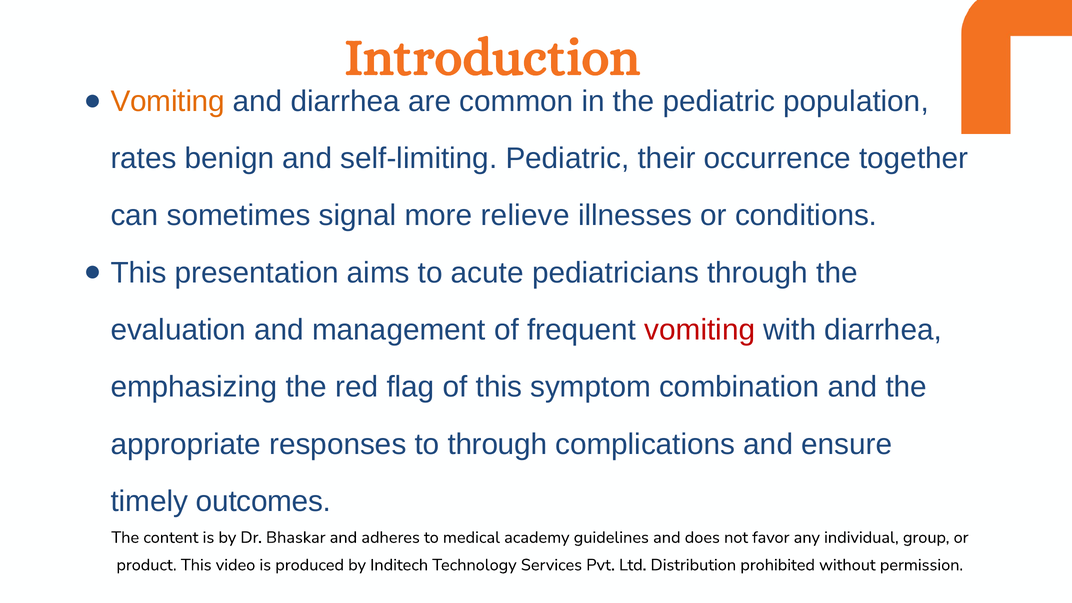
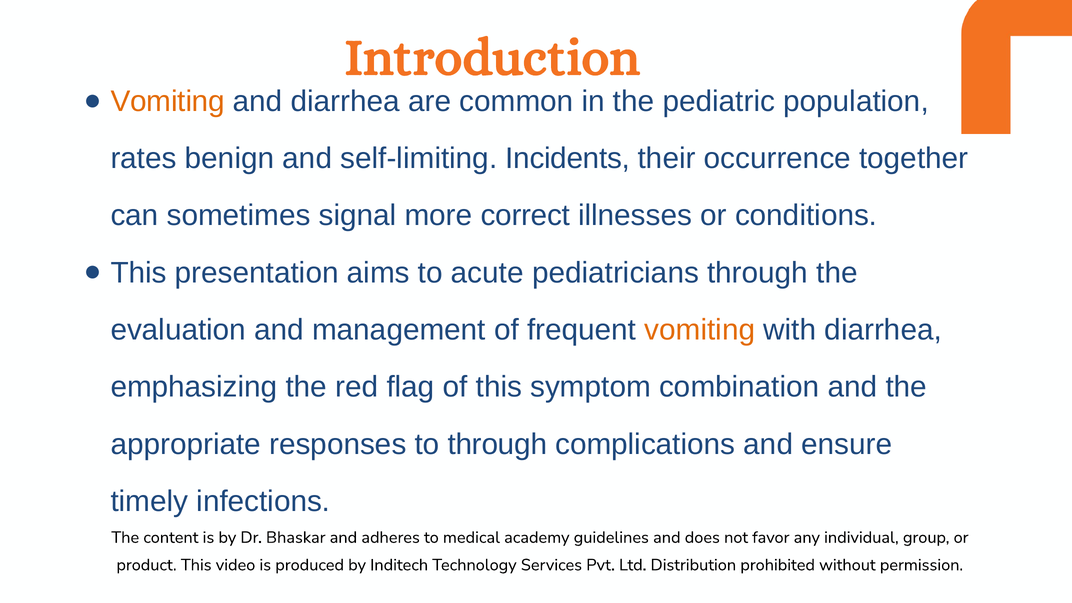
self-limiting Pediatric: Pediatric -> Incidents
relieve: relieve -> correct
vomiting at (700, 330) colour: red -> orange
outcomes: outcomes -> infections
